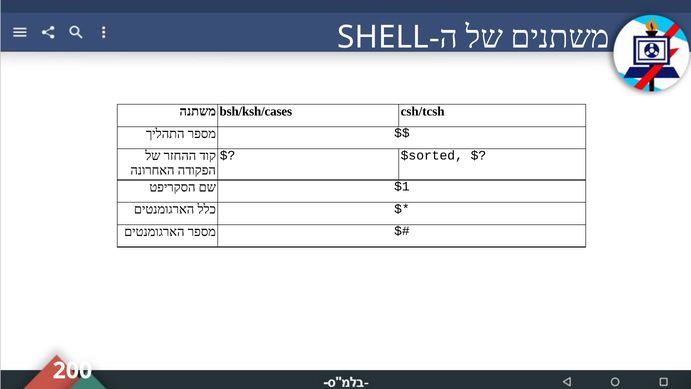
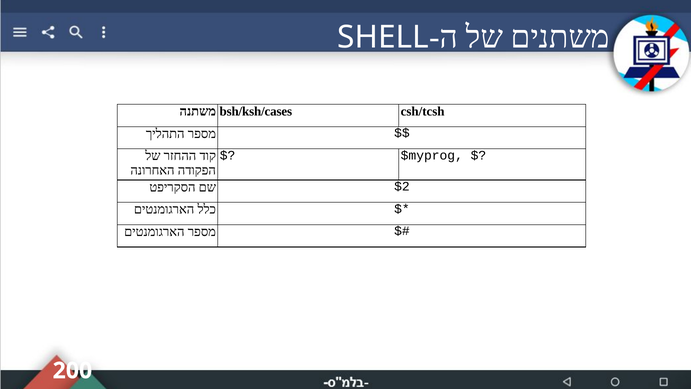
$sorted: $sorted -> $myprog
$1: $1 -> $2
